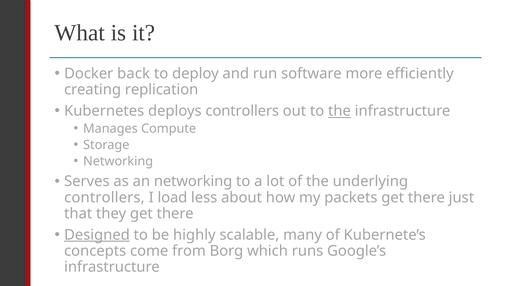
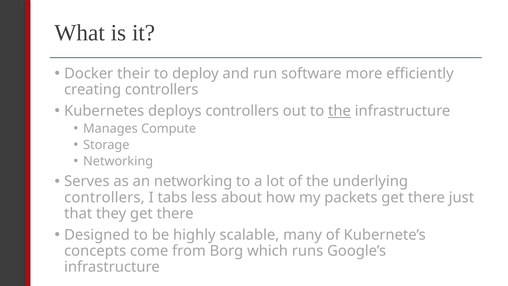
back: back -> their
creating replication: replication -> controllers
load: load -> tabs
Designed underline: present -> none
